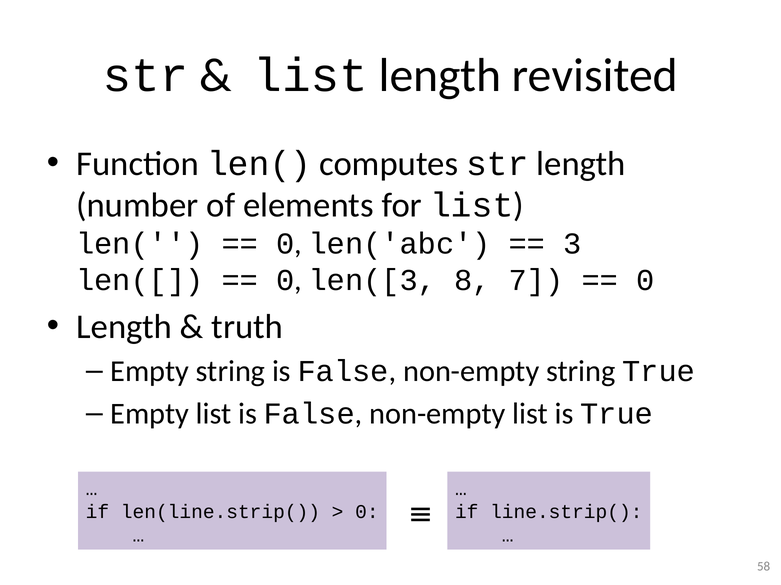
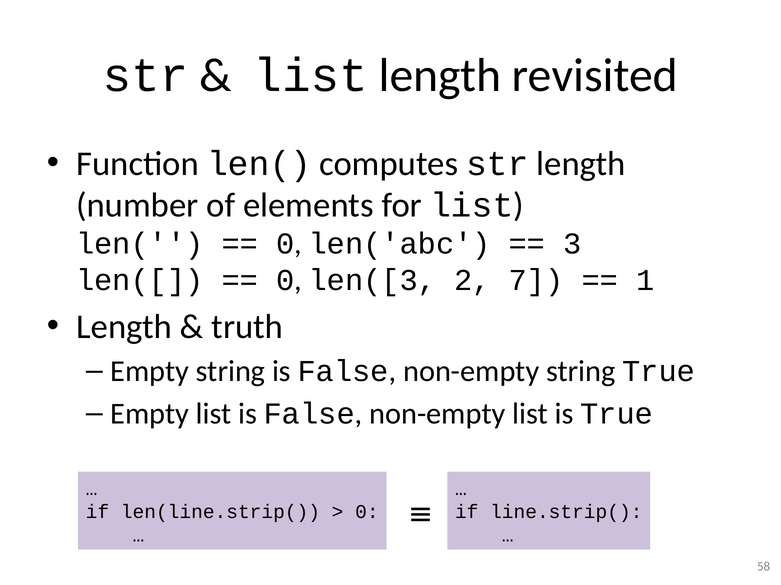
8: 8 -> 2
0 at (645, 281): 0 -> 1
